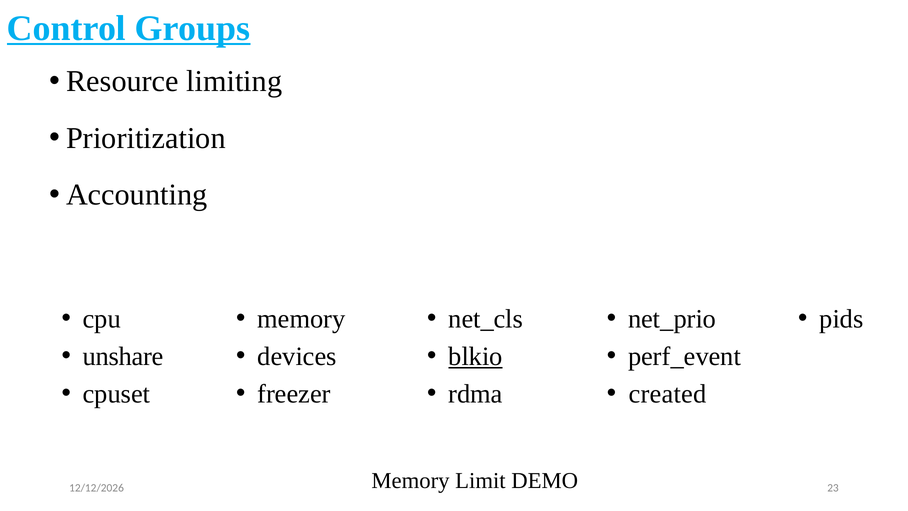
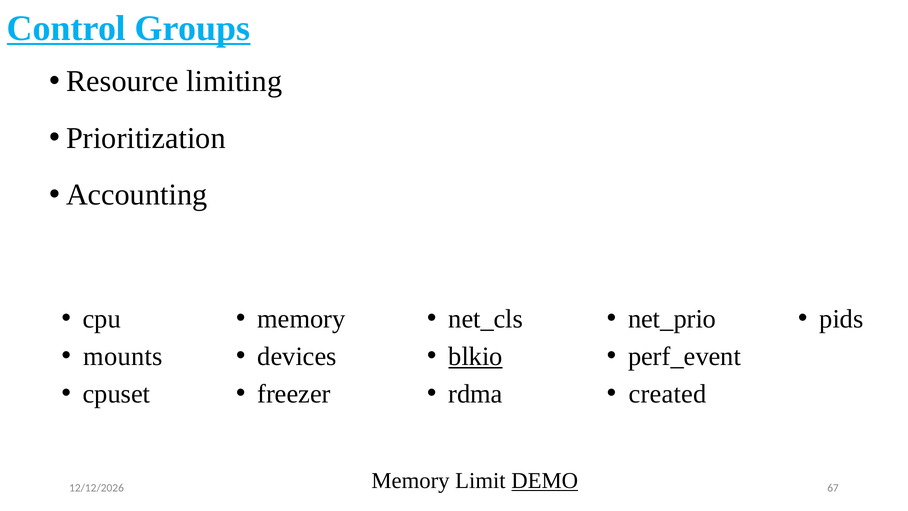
unshare: unshare -> mounts
DEMO underline: none -> present
23: 23 -> 67
